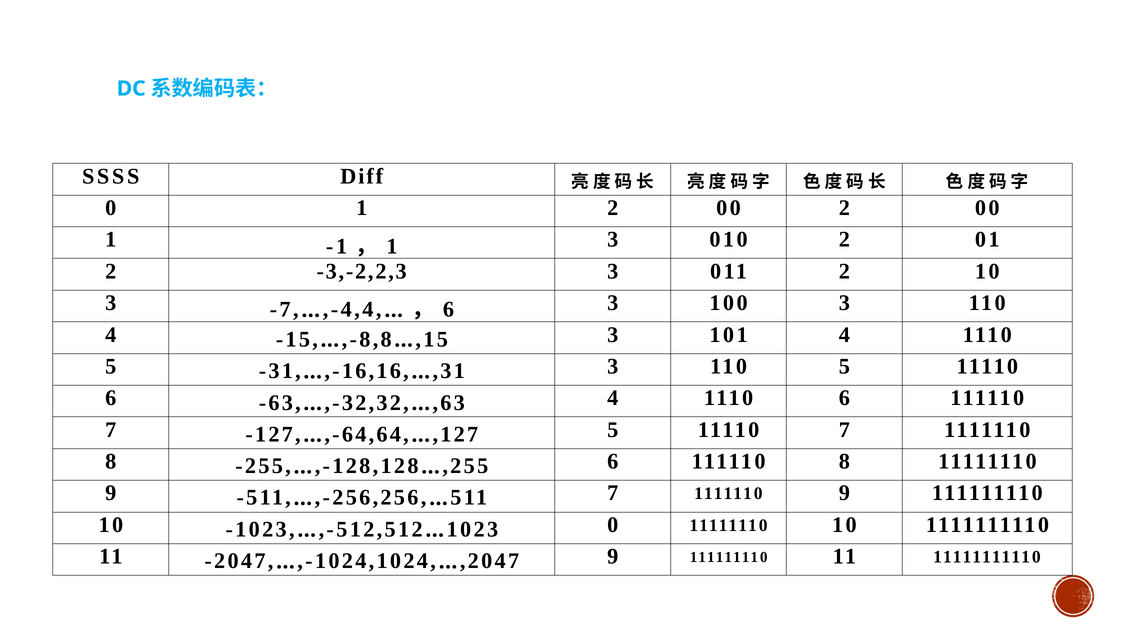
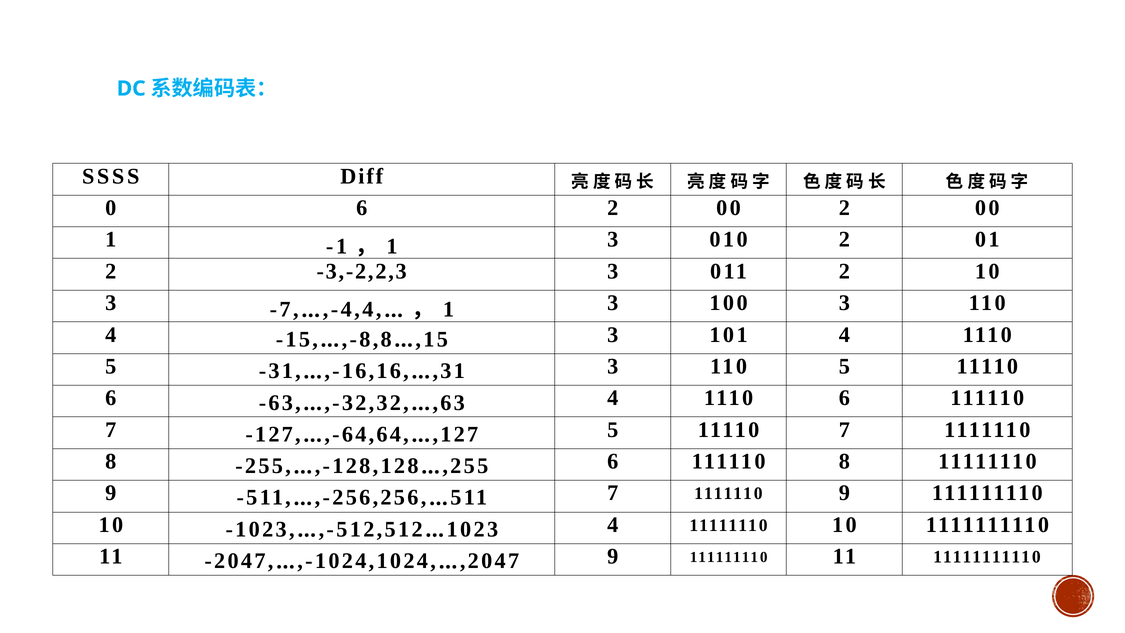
0 1: 1 -> 6
6 at (448, 309): 6 -> 1
0 at (613, 525): 0 -> 4
